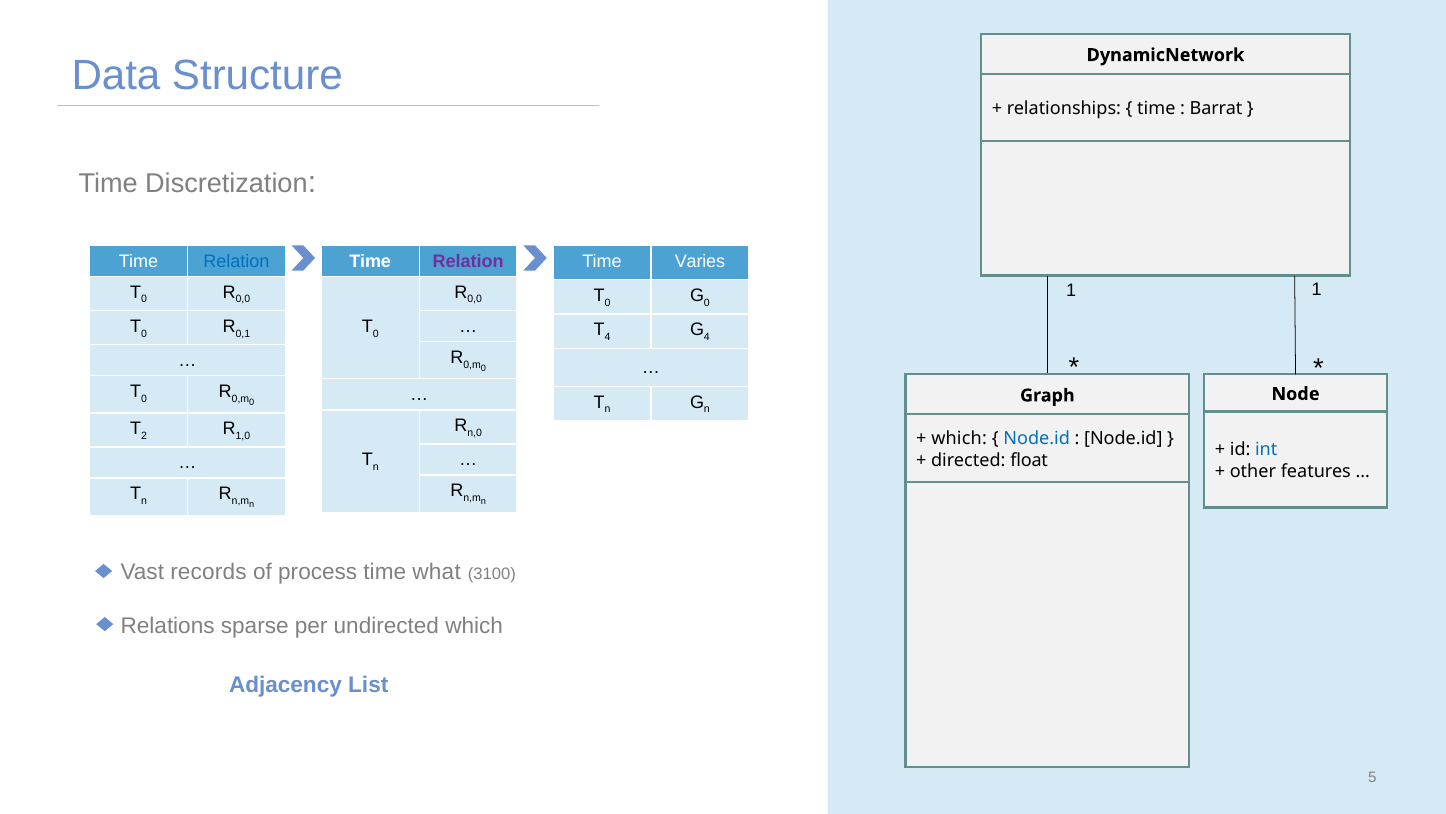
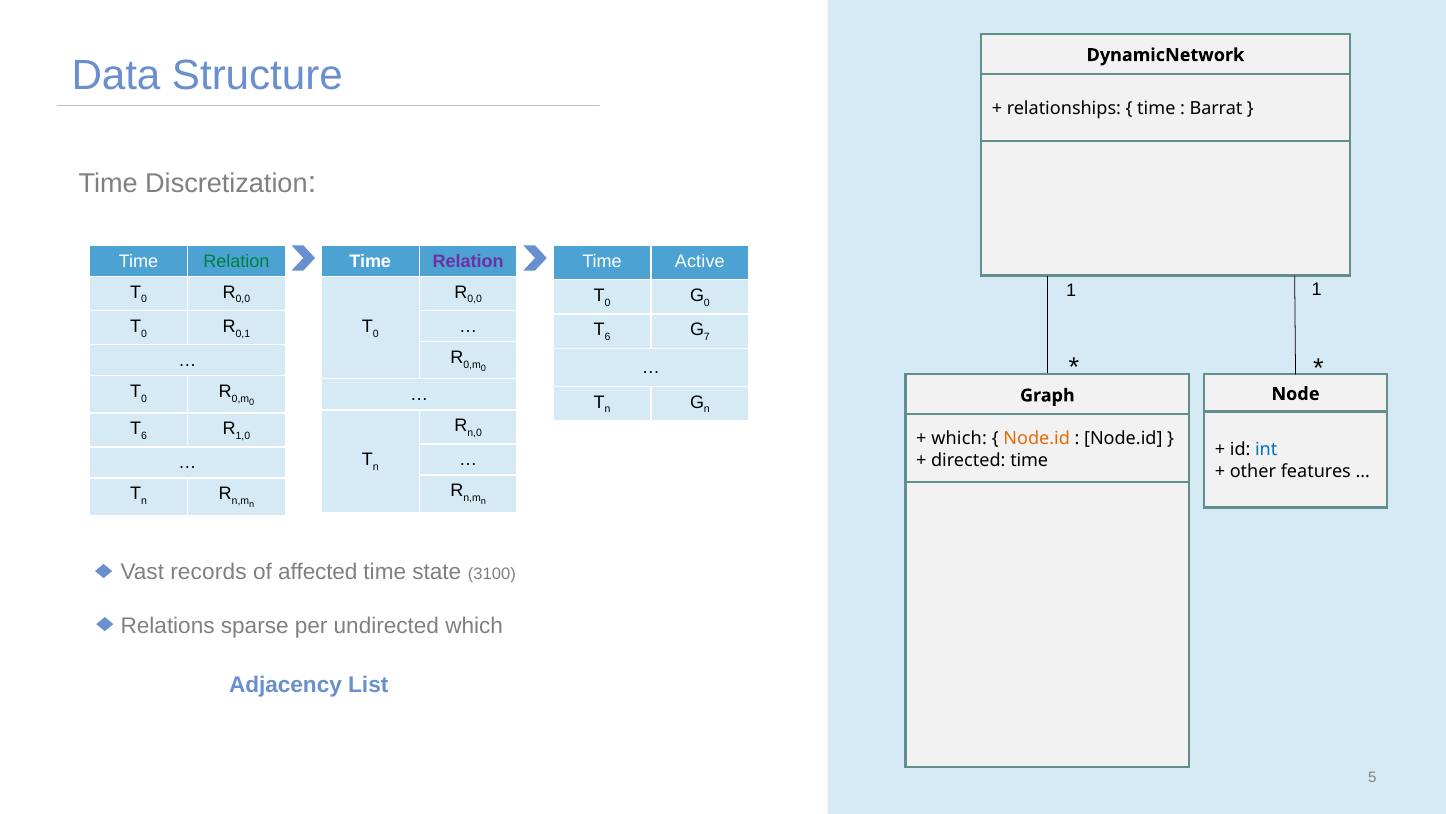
Relation at (236, 261) colour: blue -> green
Varies: Varies -> Active
4 at (608, 337): 4 -> 6
4 at (707, 337): 4 -> 7
2 at (144, 435): 2 -> 6
Node.id at (1037, 438) colour: blue -> orange
directed float: float -> time
process: process -> affected
what: what -> state
